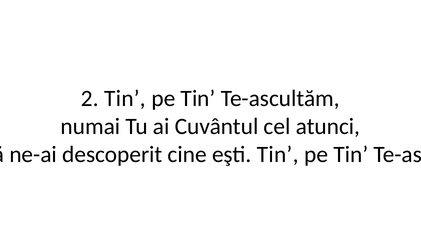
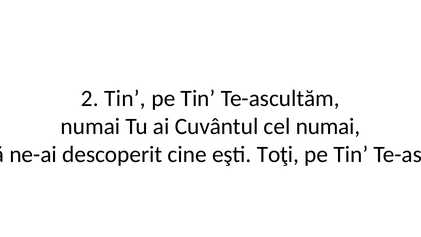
cel atunci: atunci -> numai
eşti Tinʼ: Tinʼ -> Toţi
